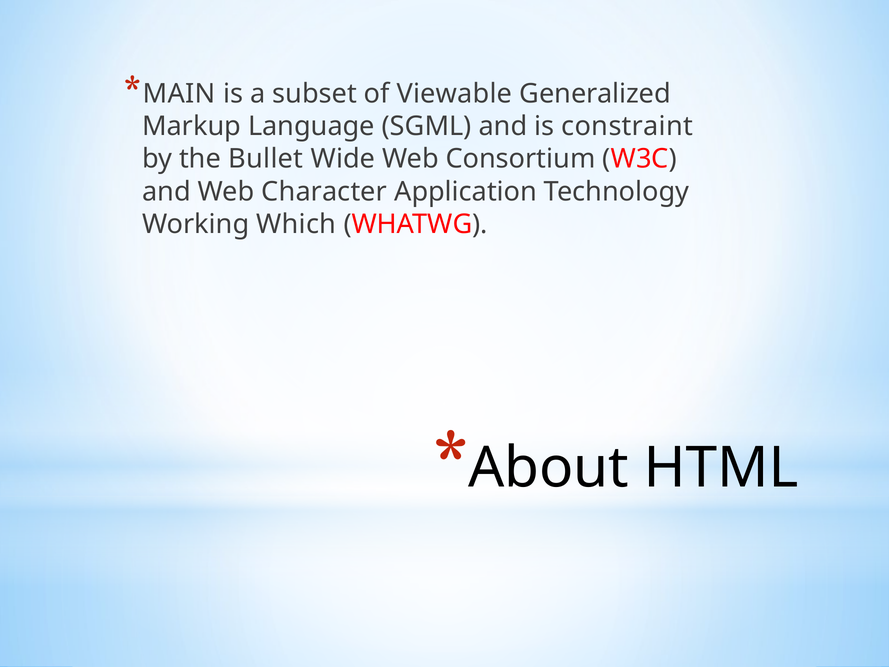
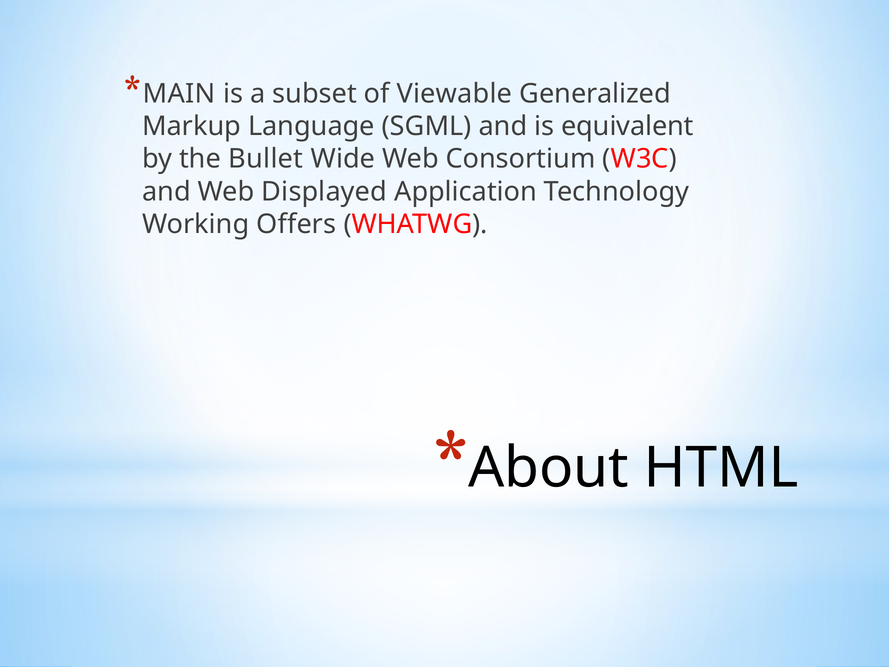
constraint: constraint -> equivalent
Character: Character -> Displayed
Which: Which -> Offers
